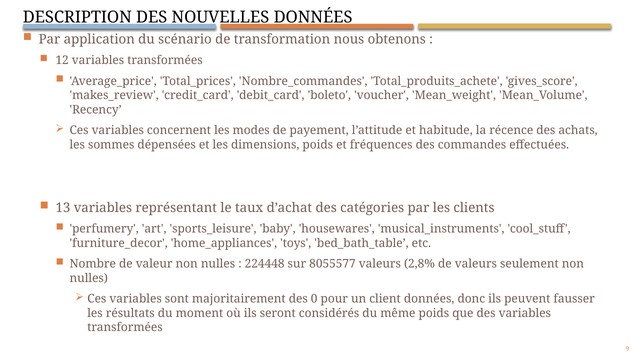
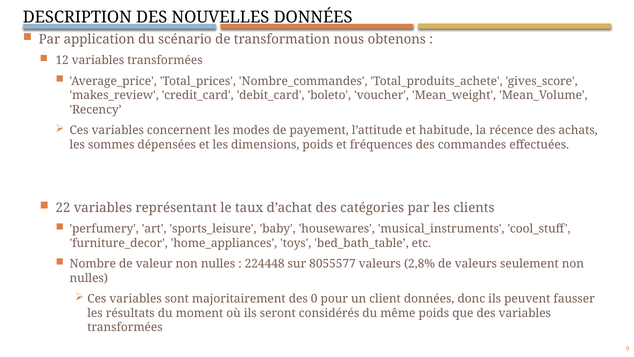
13: 13 -> 22
